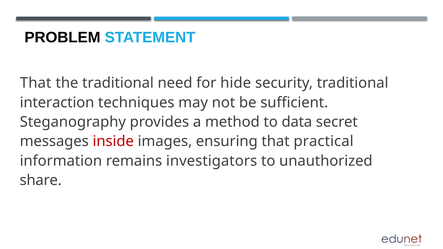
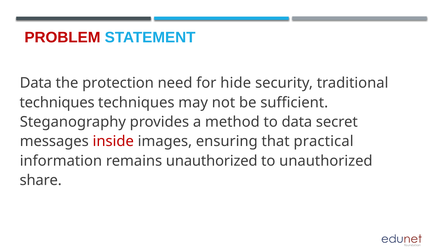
PROBLEM colour: black -> red
That at (36, 83): That -> Data
the traditional: traditional -> protection
interaction at (57, 103): interaction -> techniques
remains investigators: investigators -> unauthorized
